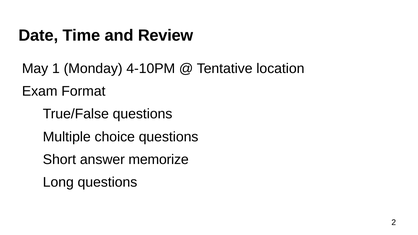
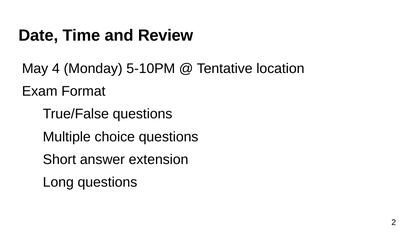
1: 1 -> 4
4-10PM: 4-10PM -> 5-10PM
memorize: memorize -> extension
